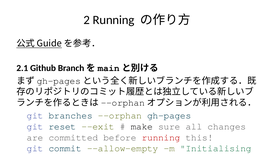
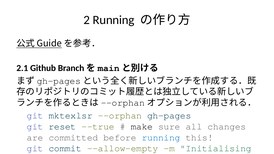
git branches: branches -> mktexlsr
--exit: --exit -> --true
running at (161, 138) colour: red -> blue
